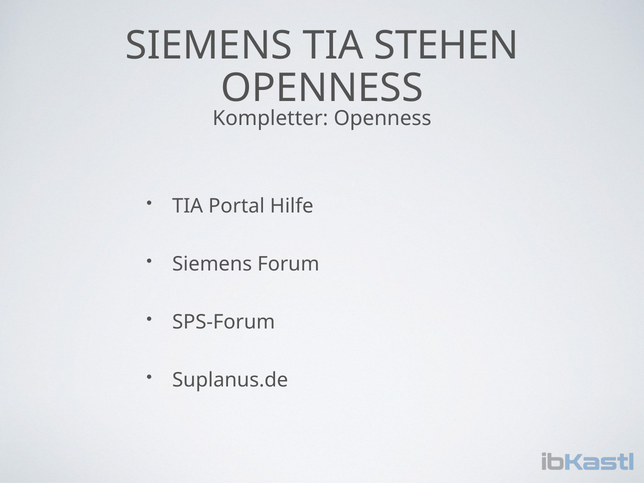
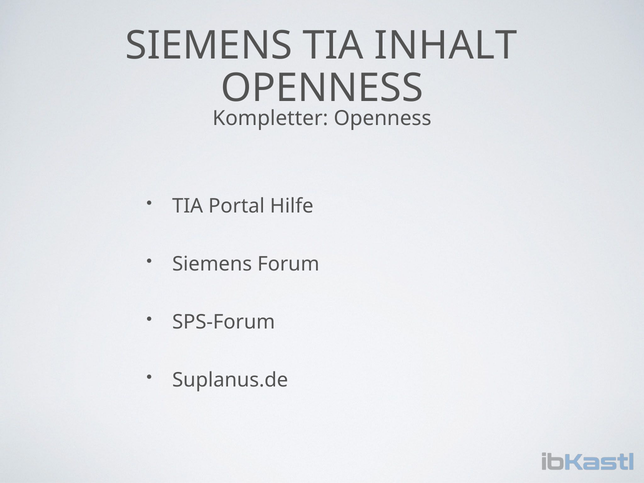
STEHEN: STEHEN -> INHALT
